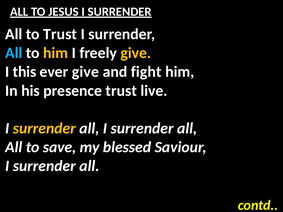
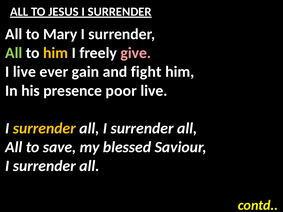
to Trust: Trust -> Mary
All at (14, 53) colour: light blue -> light green
give at (136, 53) colour: yellow -> pink
I this: this -> live
ever give: give -> gain
presence trust: trust -> poor
